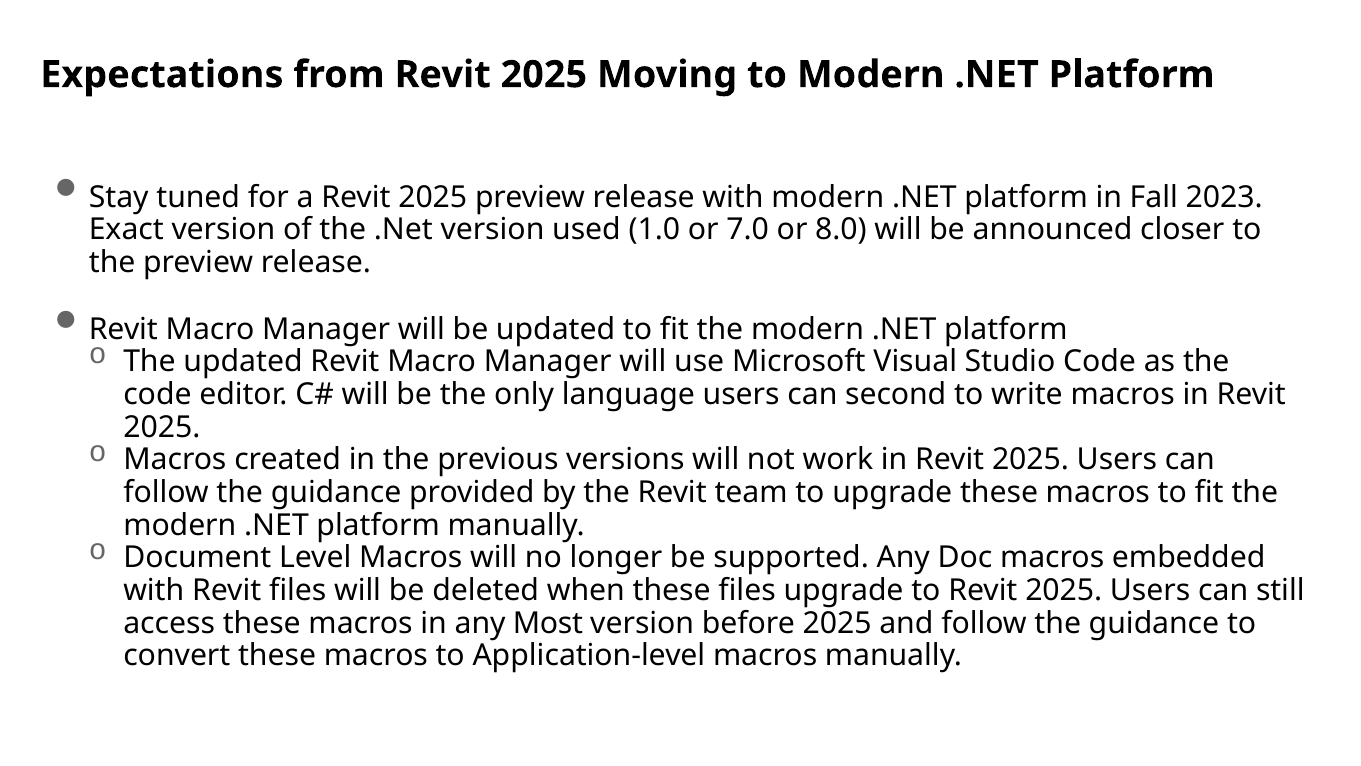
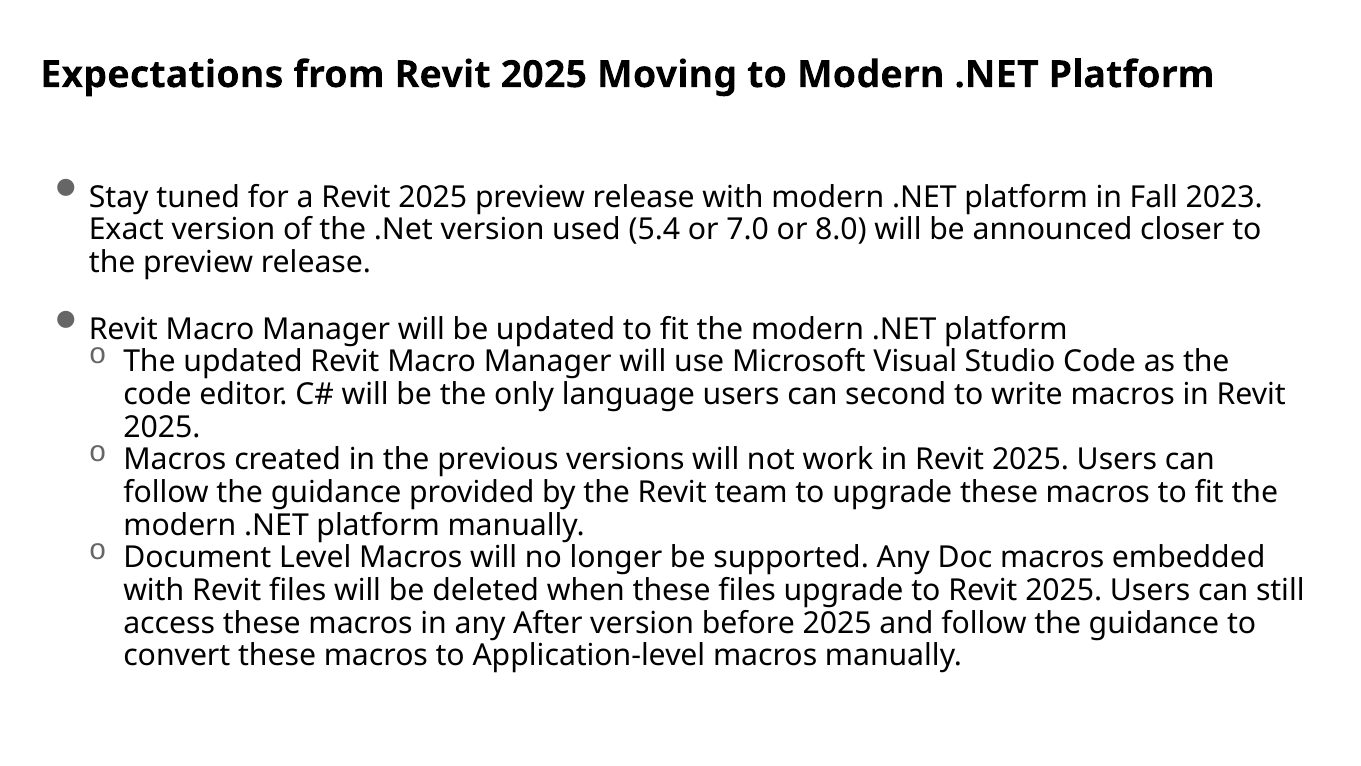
1.0: 1.0 -> 5.4
Most: Most -> After
